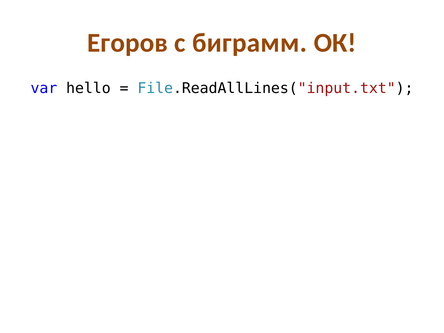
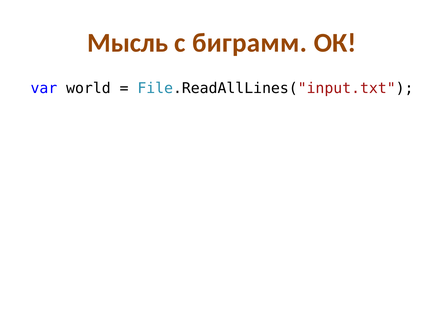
Егоров: Егоров -> Мысль
hello: hello -> world
